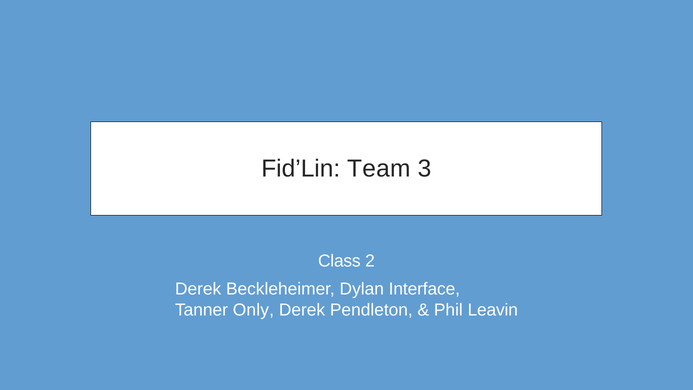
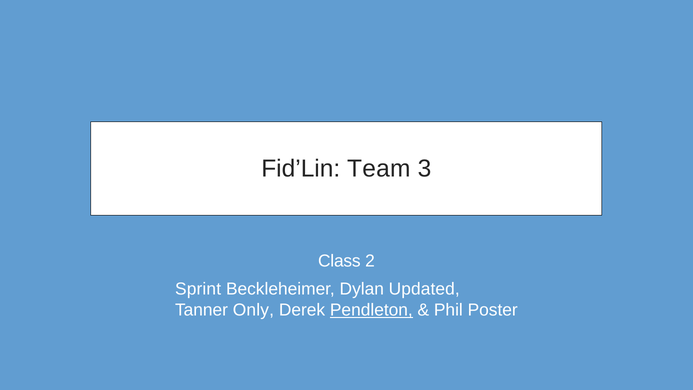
Derek at (198, 289): Derek -> Sprint
Interface: Interface -> Updated
Pendleton underline: none -> present
Leavin: Leavin -> Poster
